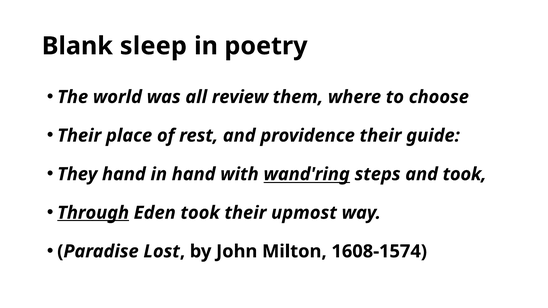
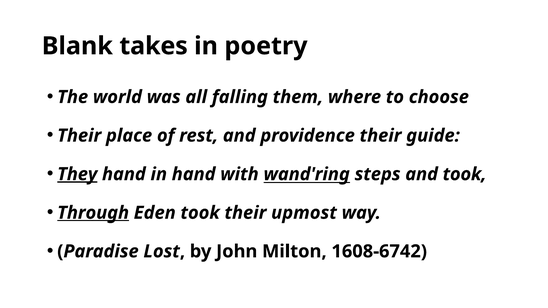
sleep: sleep -> takes
review: review -> falling
They underline: none -> present
1608-1574: 1608-1574 -> 1608-6742
